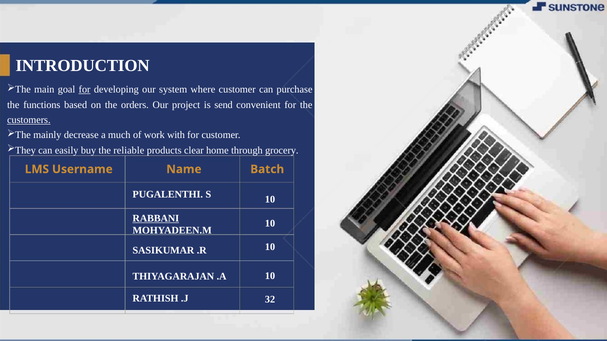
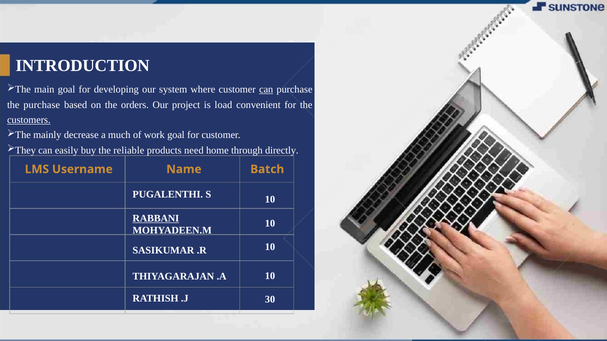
for at (85, 90) underline: present -> none
can at (266, 90) underline: none -> present
the functions: functions -> purchase
send: send -> load
work with: with -> goal
clear: clear -> need
grocery: grocery -> directly
32: 32 -> 30
